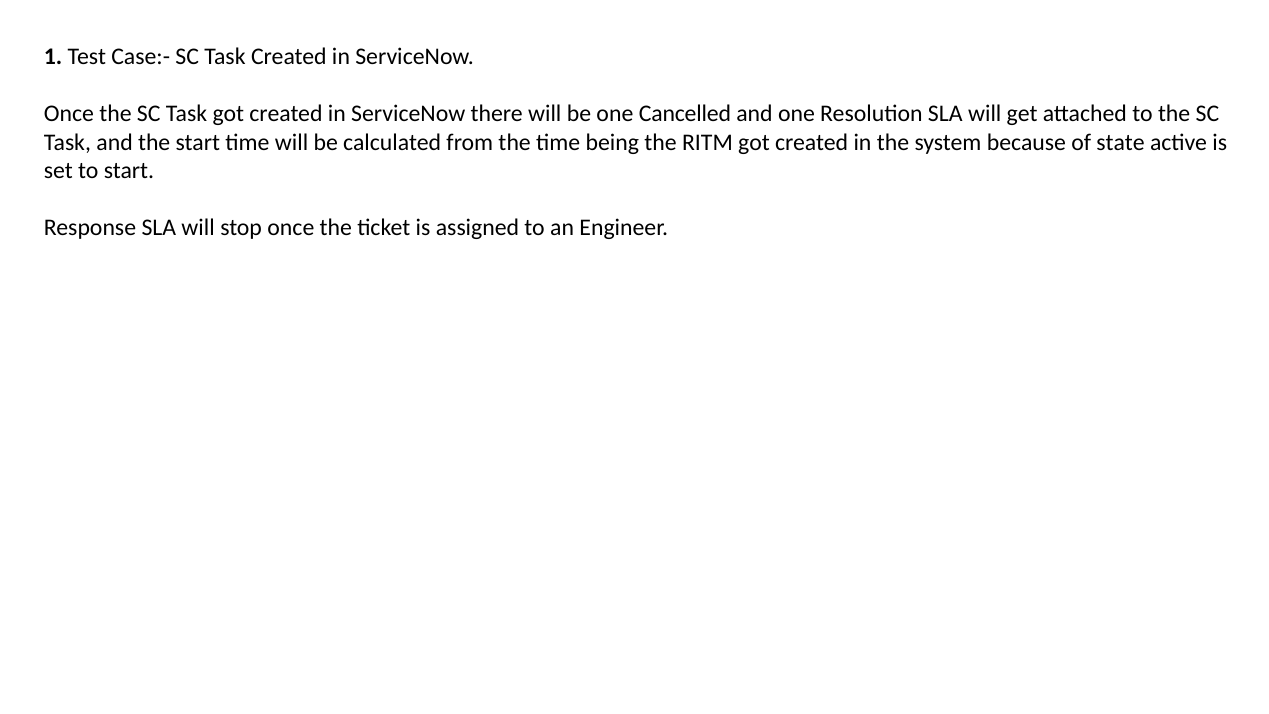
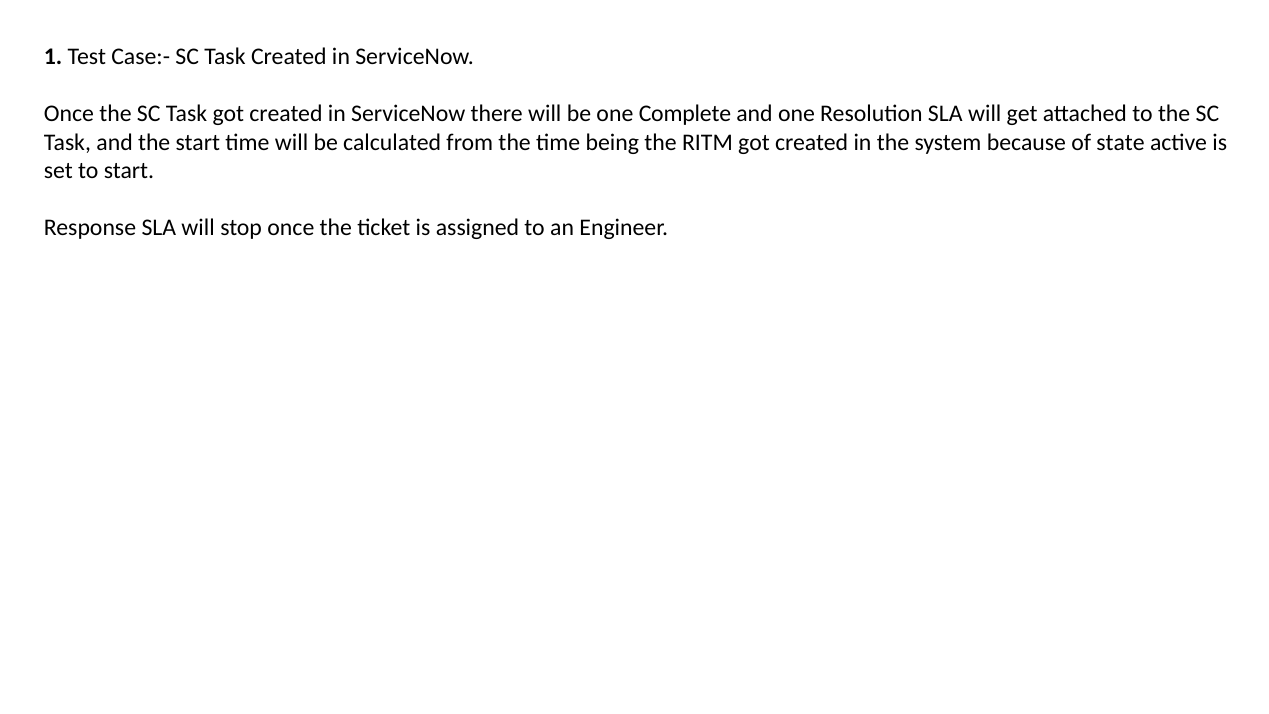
Cancelled: Cancelled -> Complete
